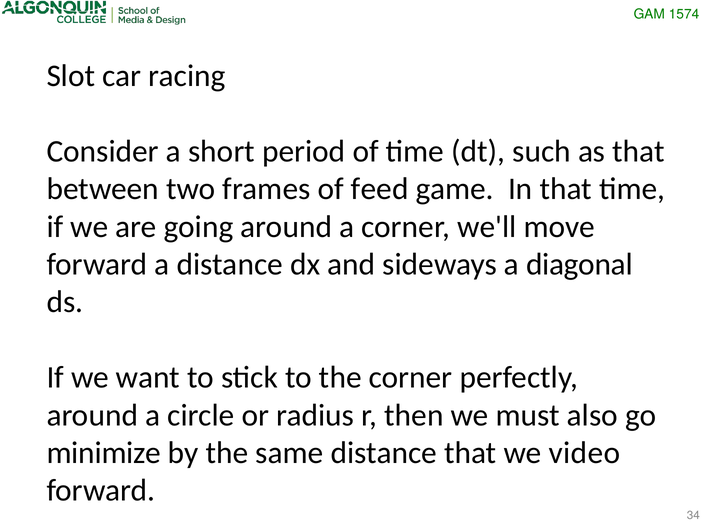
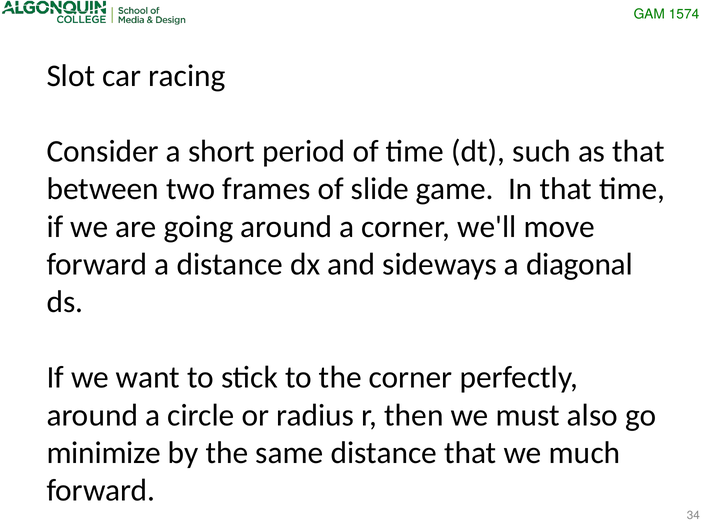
feed: feed -> slide
video: video -> much
